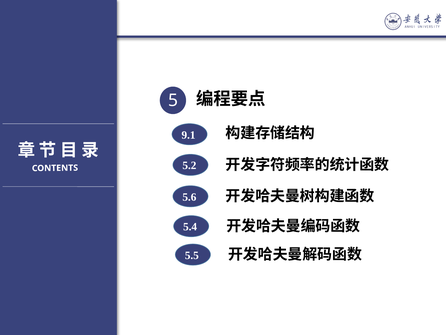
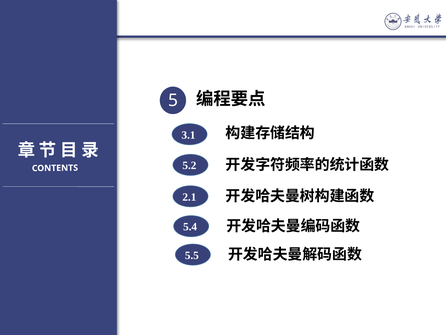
9.1: 9.1 -> 3.1
5.6: 5.6 -> 2.1
